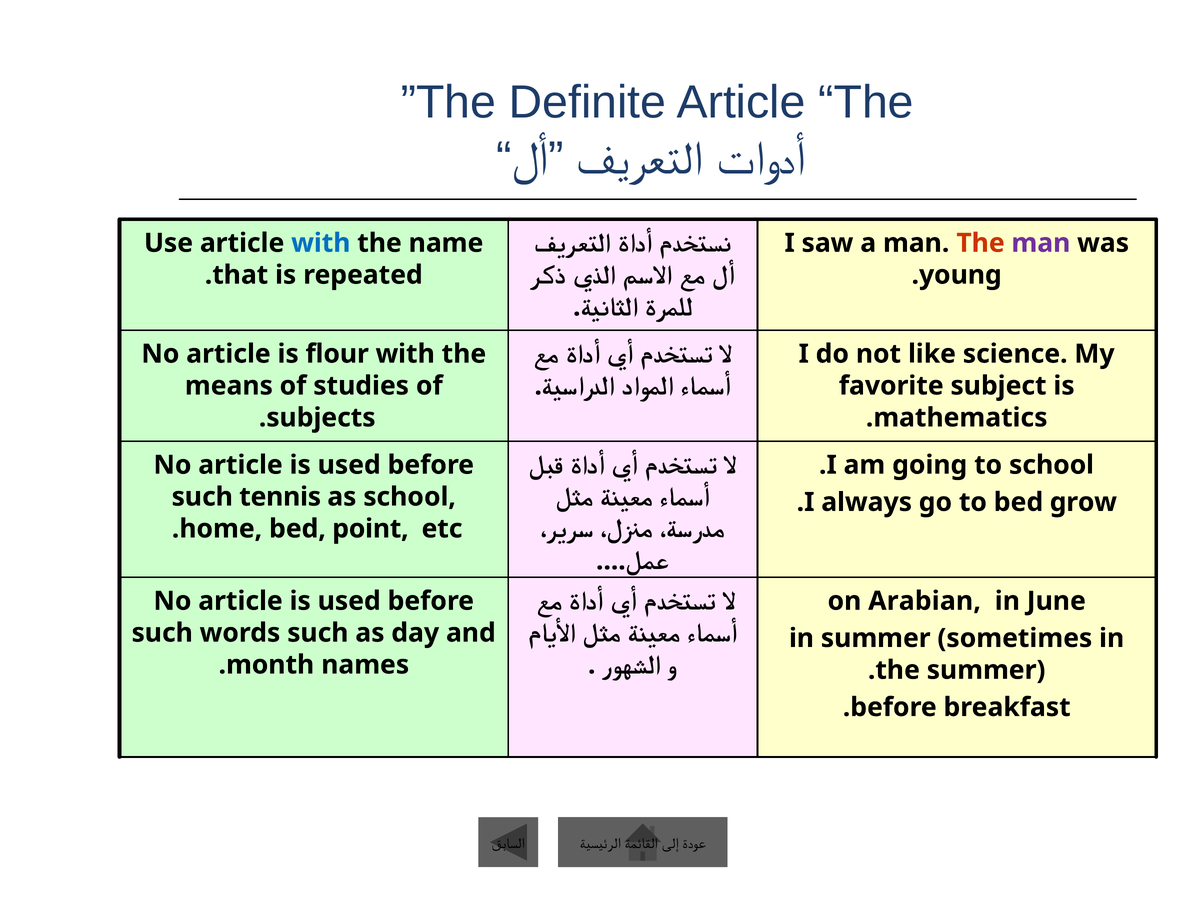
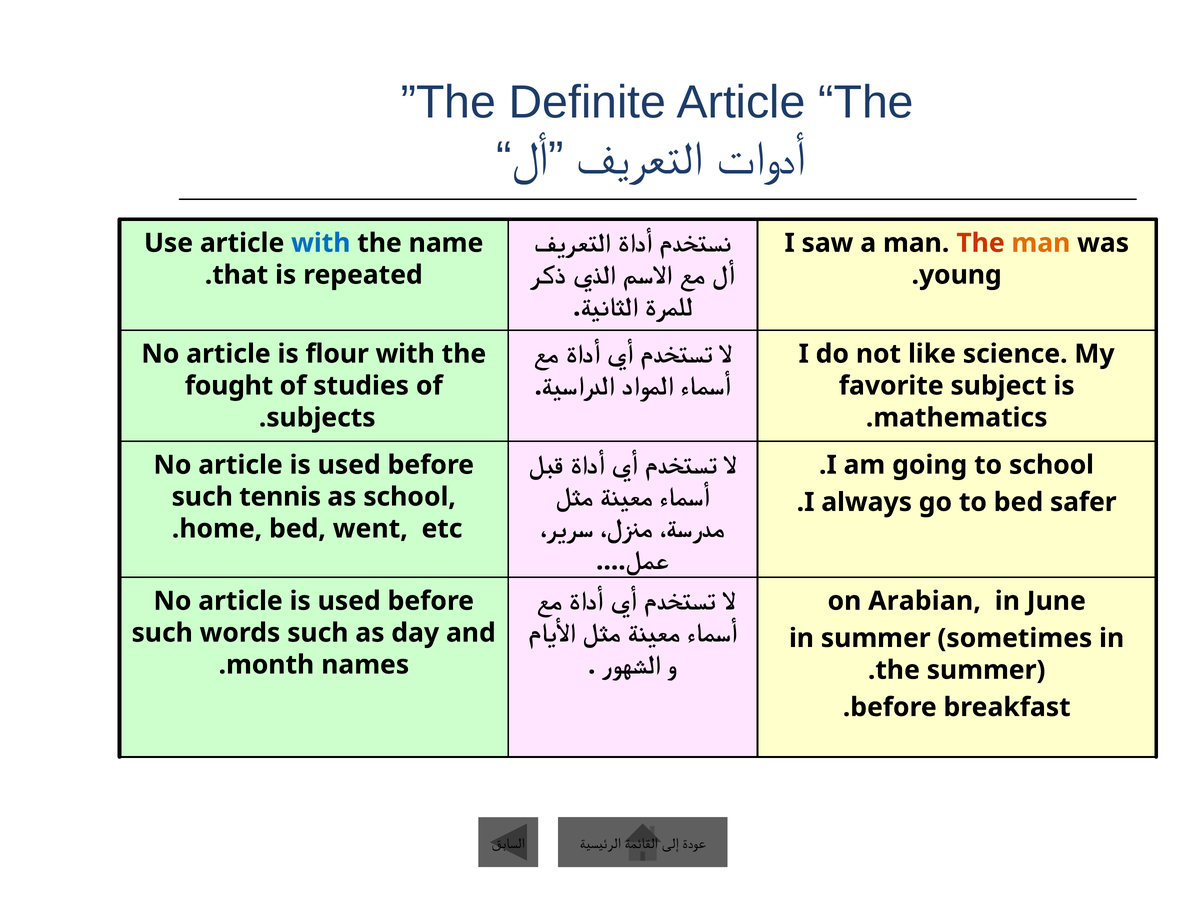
man at (1041, 243) colour: purple -> orange
means: means -> fought
grow: grow -> safer
point: point -> went
